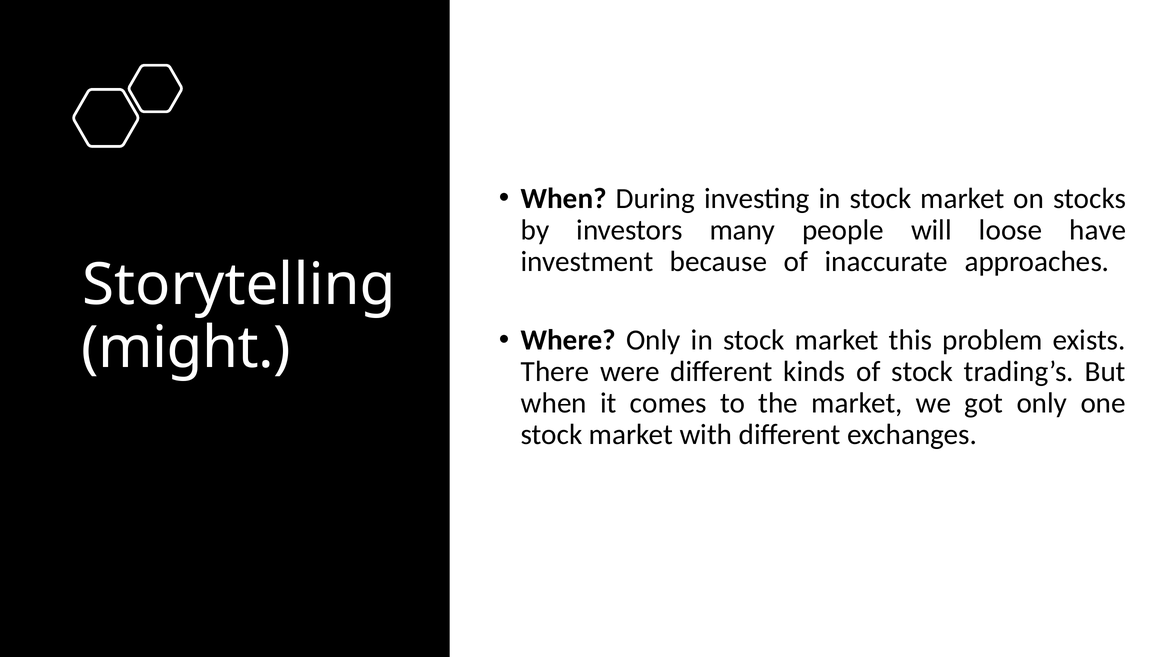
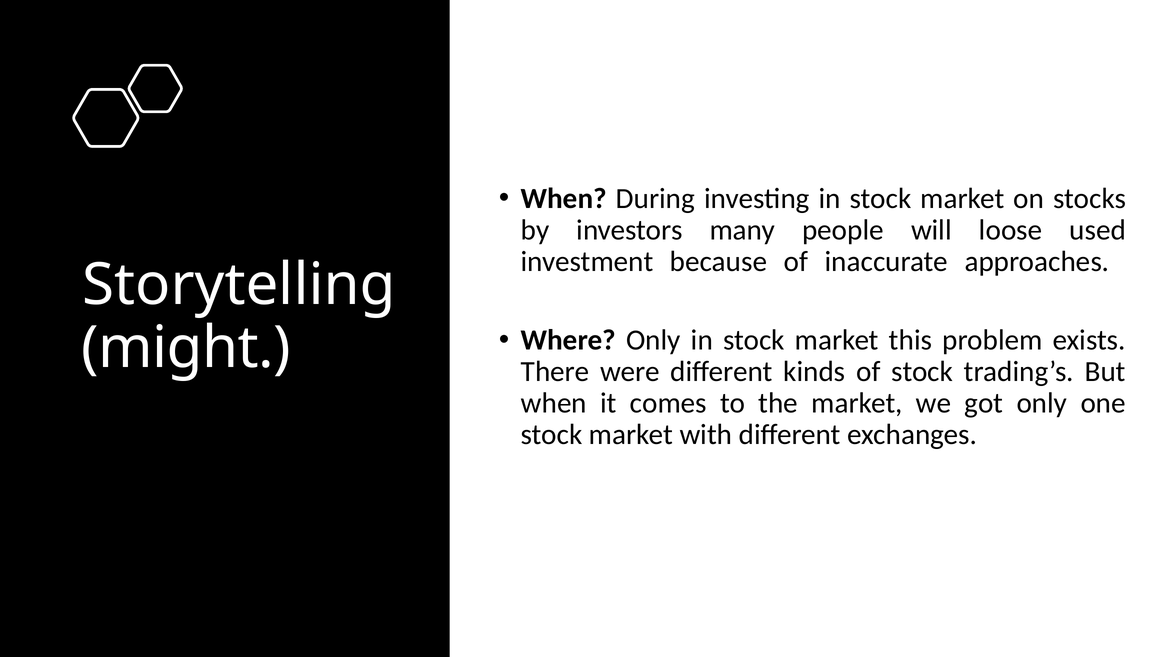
have: have -> used
